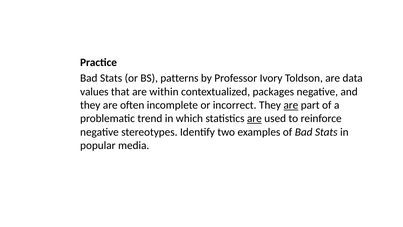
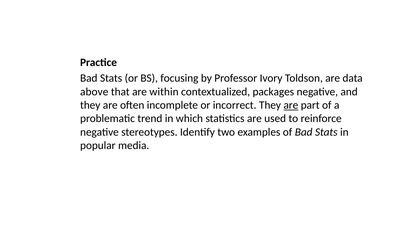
patterns: patterns -> focusing
values: values -> above
are at (254, 118) underline: present -> none
